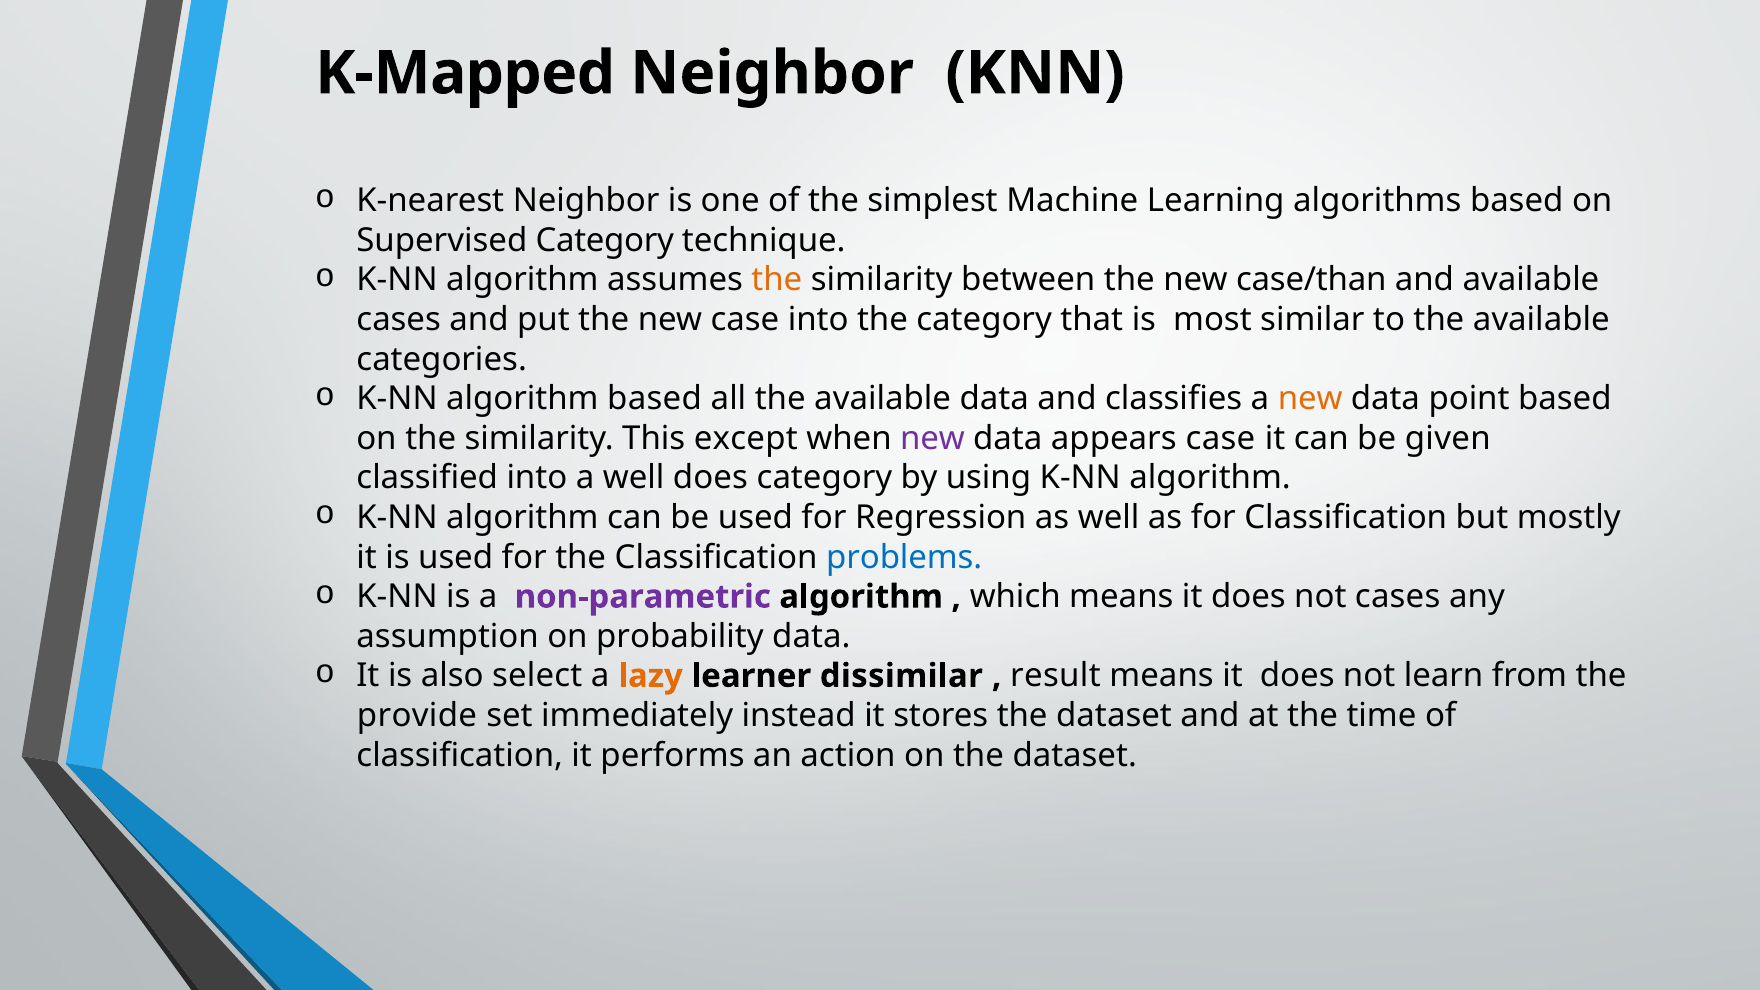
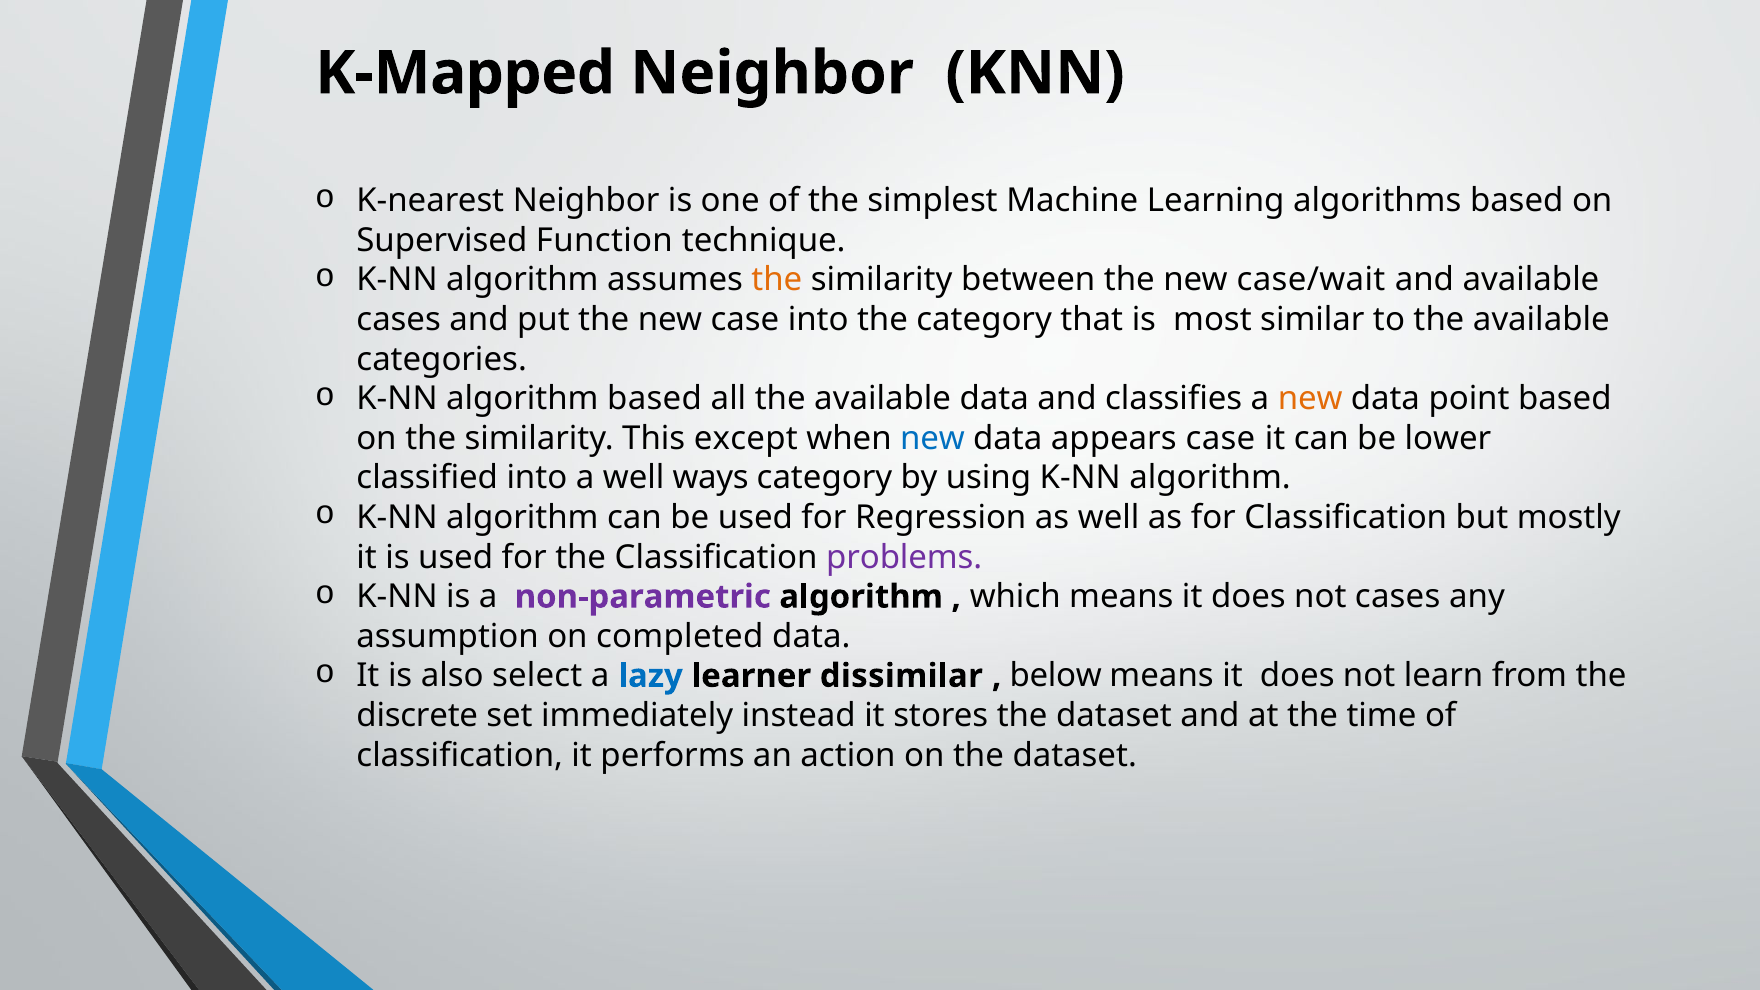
Supervised Category: Category -> Function
case/than: case/than -> case/wait
new at (933, 438) colour: purple -> blue
given: given -> lower
well does: does -> ways
problems colour: blue -> purple
probability: probability -> completed
lazy colour: orange -> blue
result: result -> below
provide: provide -> discrete
